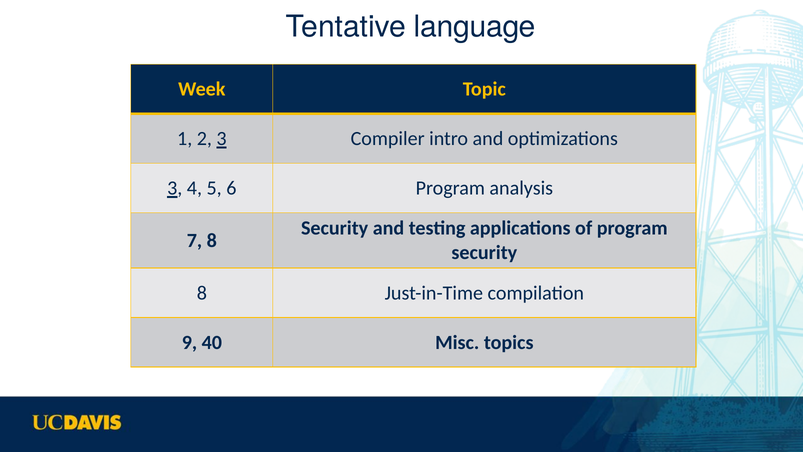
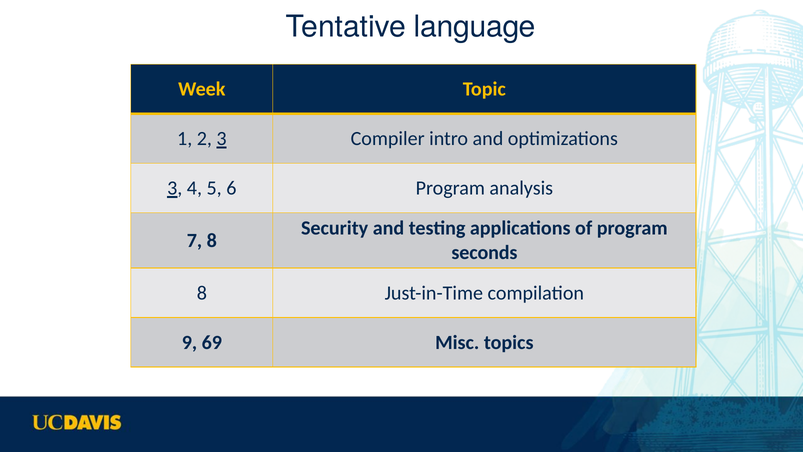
security at (484, 253): security -> seconds
40: 40 -> 69
